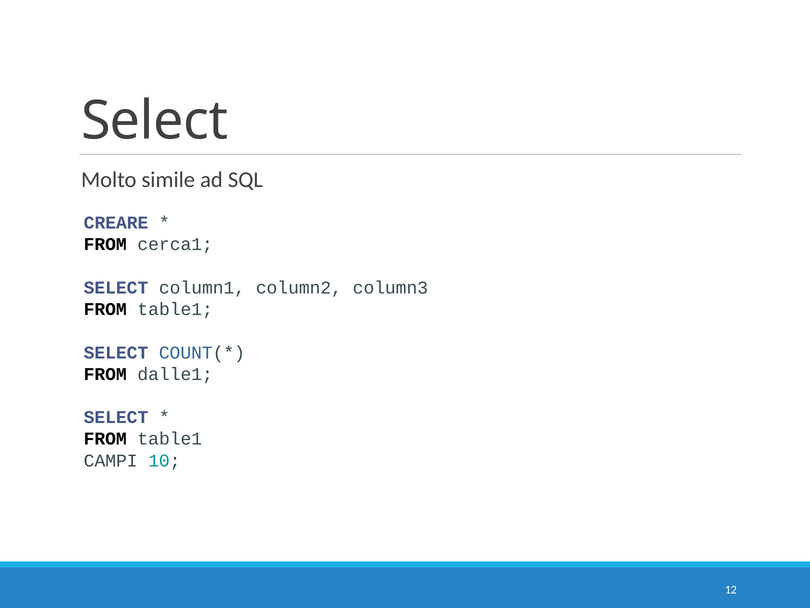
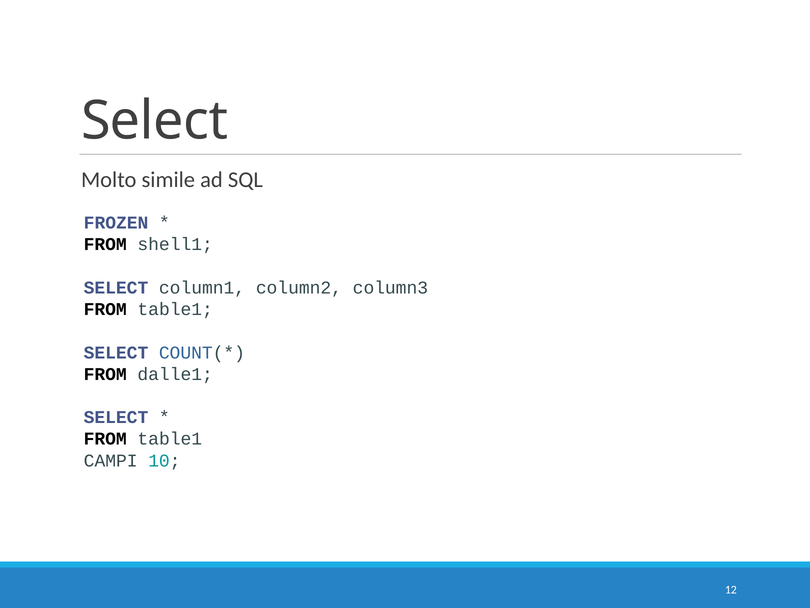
CREARE: CREARE -> FROZEN
cerca1: cerca1 -> shell1
